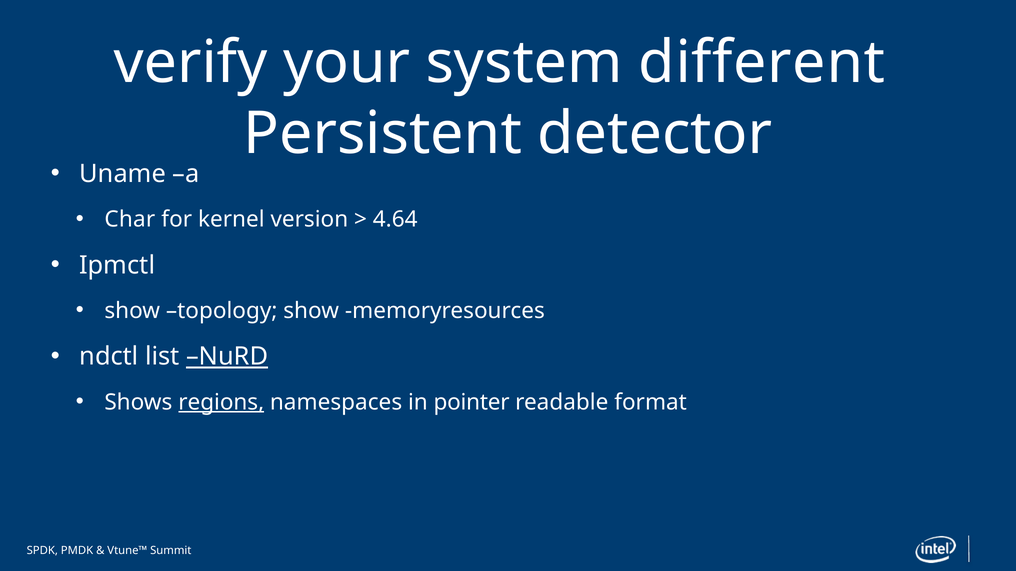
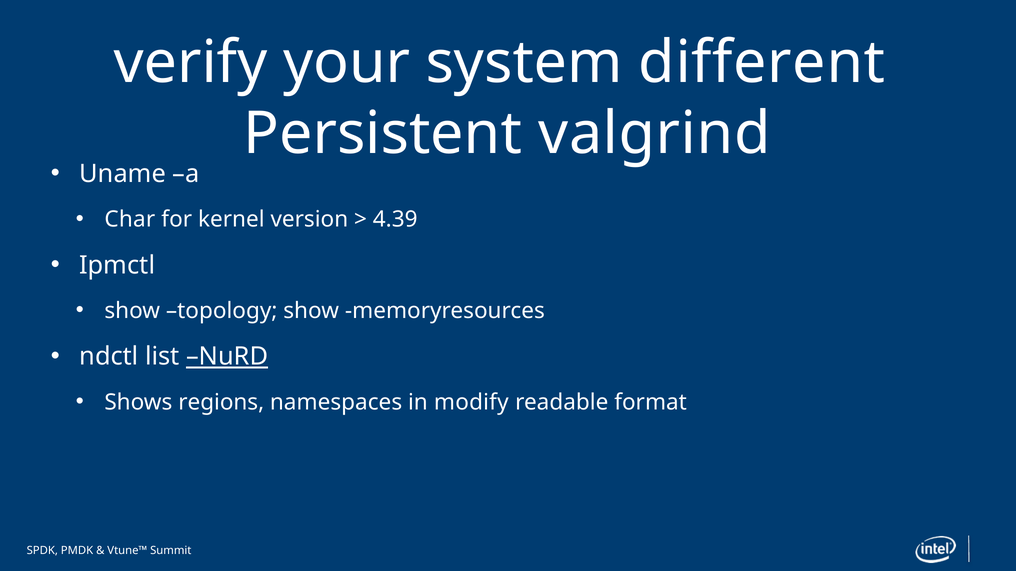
detector: detector -> valgrind
4.64: 4.64 -> 4.39
regions underline: present -> none
pointer: pointer -> modify
